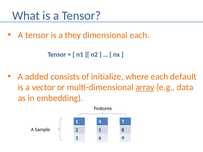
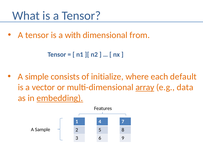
they: they -> with
dimensional each: each -> from
added: added -> simple
embedding underline: none -> present
